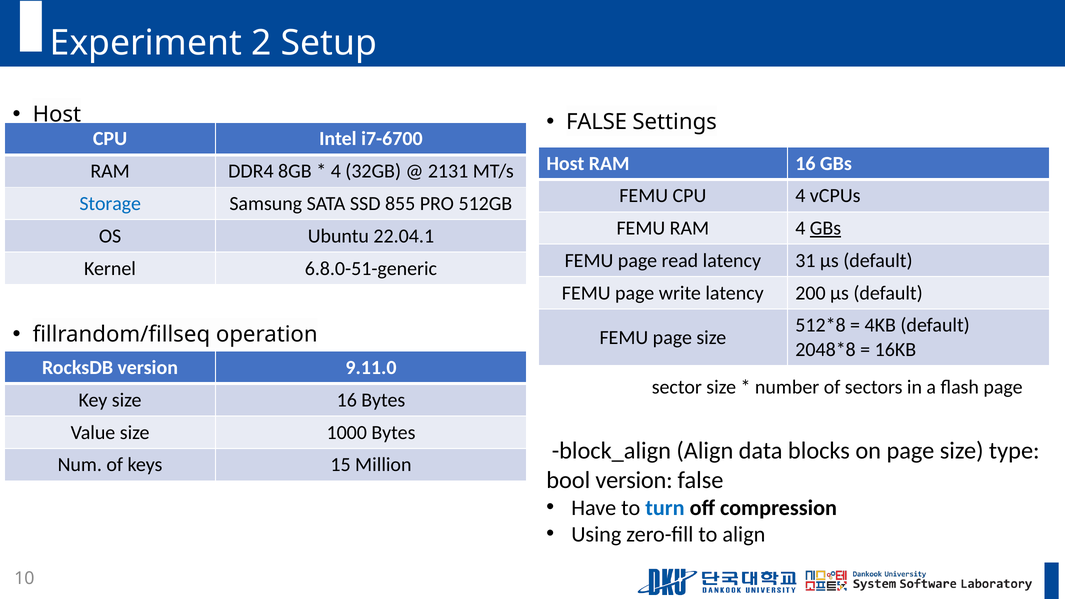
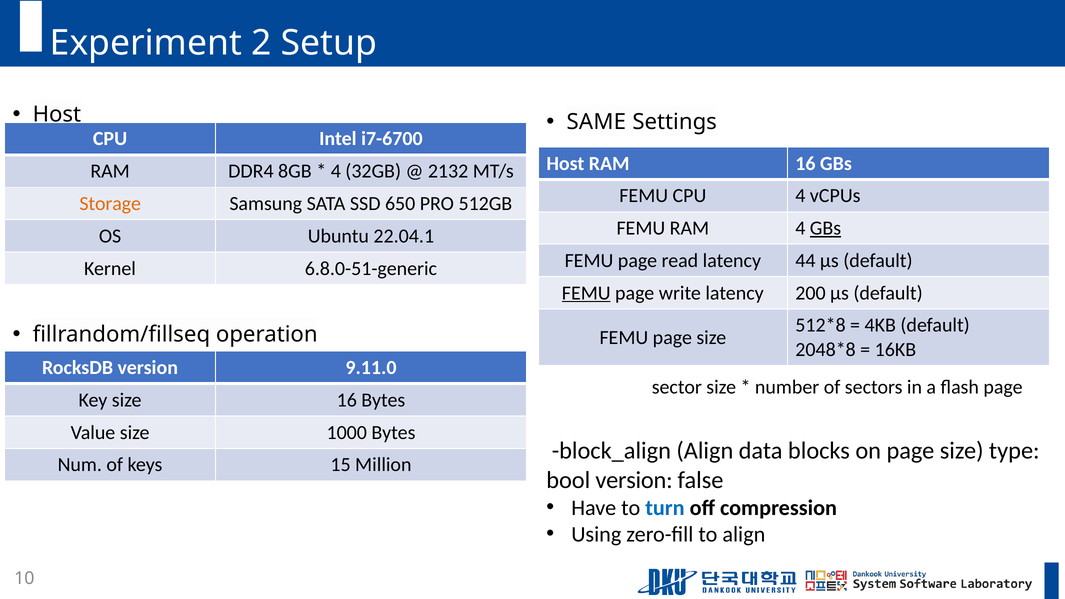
FALSE at (597, 122): FALSE -> SAME
2131: 2131 -> 2132
Storage colour: blue -> orange
855: 855 -> 650
31: 31 -> 44
FEMU at (586, 293) underline: none -> present
